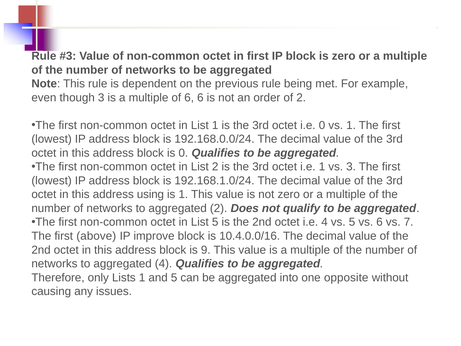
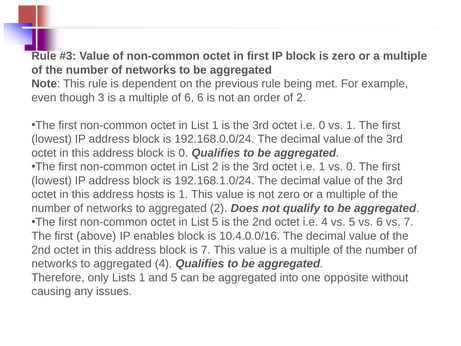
vs 3: 3 -> 0
using: using -> hosts
improve: improve -> enables
is 9: 9 -> 7
